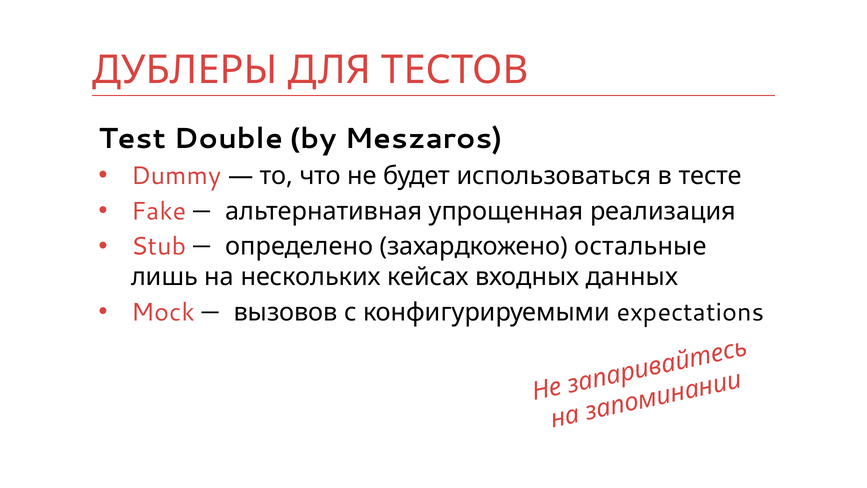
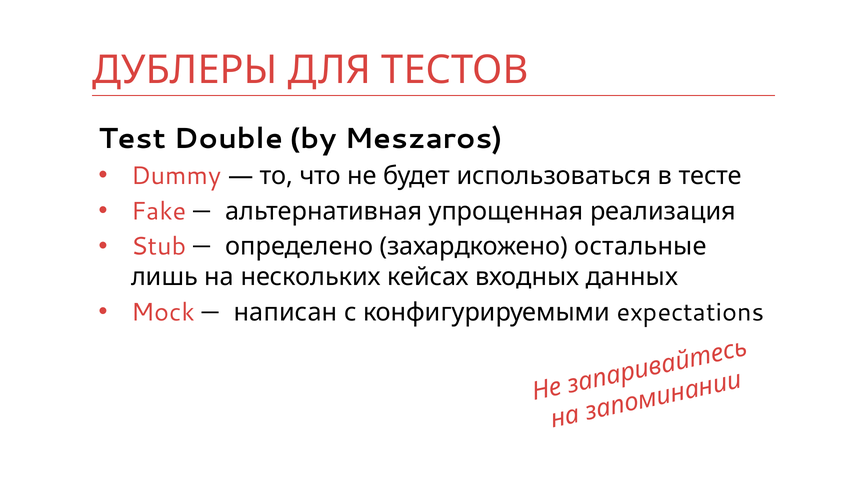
вызовов: вызовов -> написан
